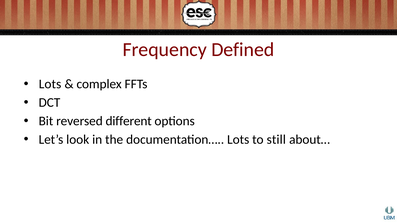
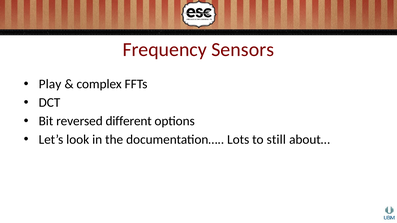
Defined: Defined -> Sensors
Lots at (50, 84): Lots -> Play
